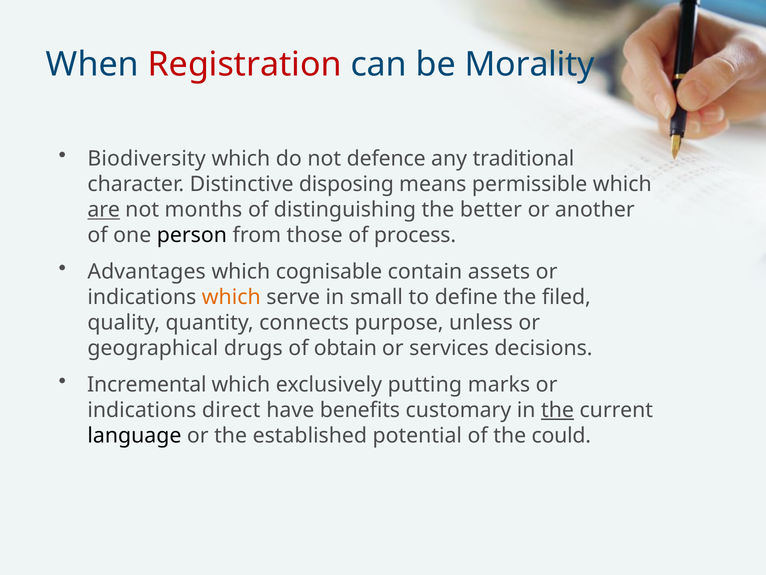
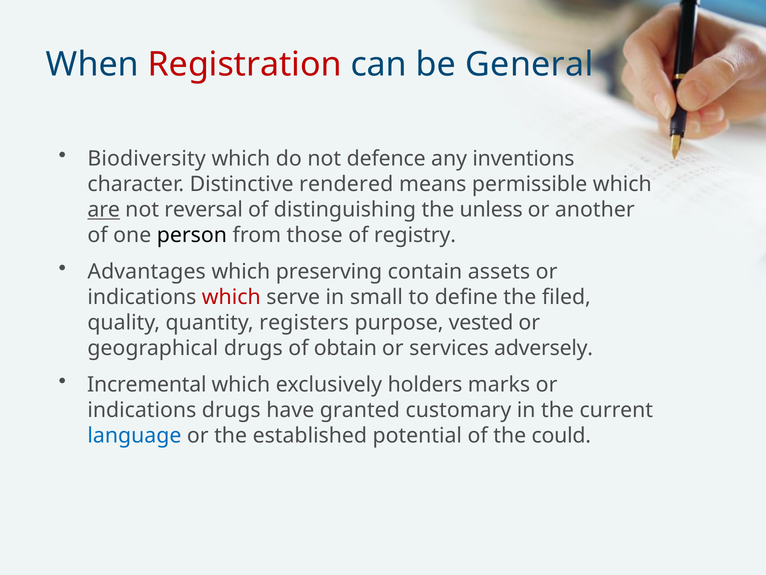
Morality: Morality -> General
traditional: traditional -> inventions
disposing: disposing -> rendered
months: months -> reversal
better: better -> unless
process: process -> registry
cognisable: cognisable -> preserving
which at (231, 297) colour: orange -> red
connects: connects -> registers
unless: unless -> vested
decisions: decisions -> adversely
putting: putting -> holders
indications direct: direct -> drugs
benefits: benefits -> granted
the at (558, 410) underline: present -> none
language colour: black -> blue
